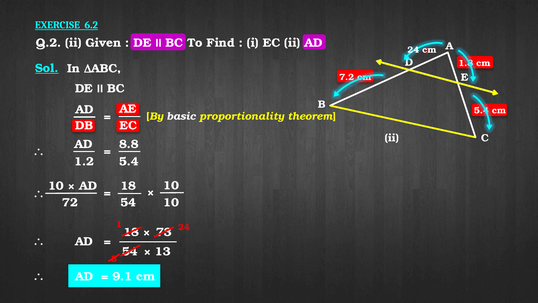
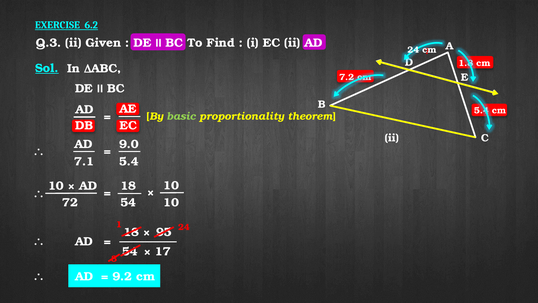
Q.2: Q.2 -> Q.3
basic colour: white -> light green
8.8: 8.8 -> 9.0
1.2: 1.2 -> 7.1
73: 73 -> 95
13: 13 -> 17
9.1: 9.1 -> 9.2
